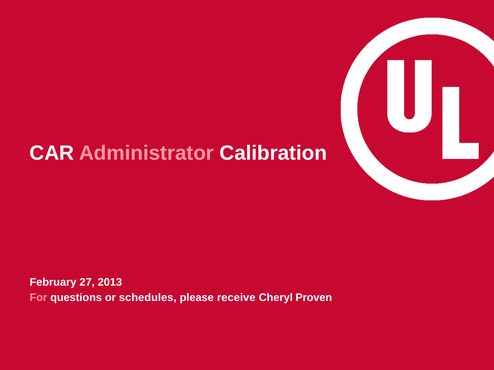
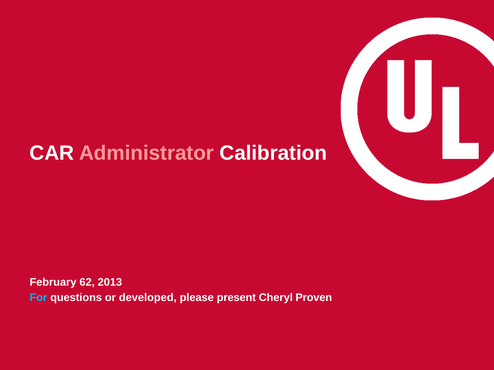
27: 27 -> 62
For colour: pink -> light blue
schedules: schedules -> developed
receive: receive -> present
